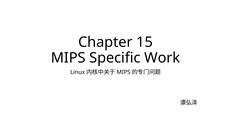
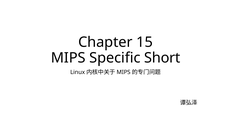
Work: Work -> Short
